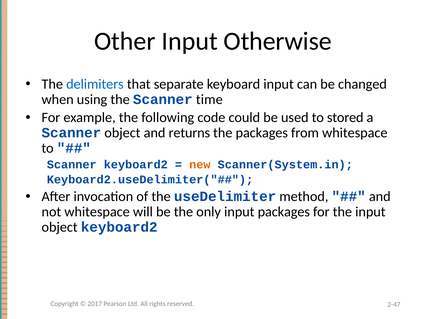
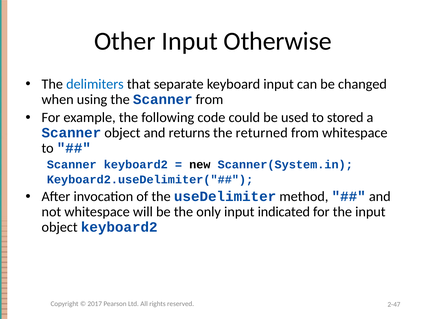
Scanner time: time -> from
the packages: packages -> returned
new colour: orange -> black
input packages: packages -> indicated
